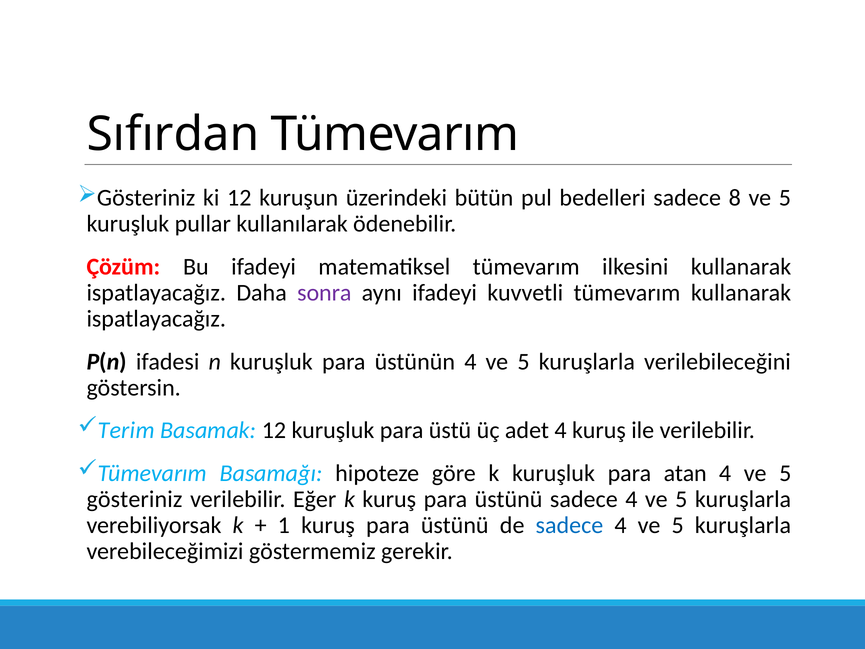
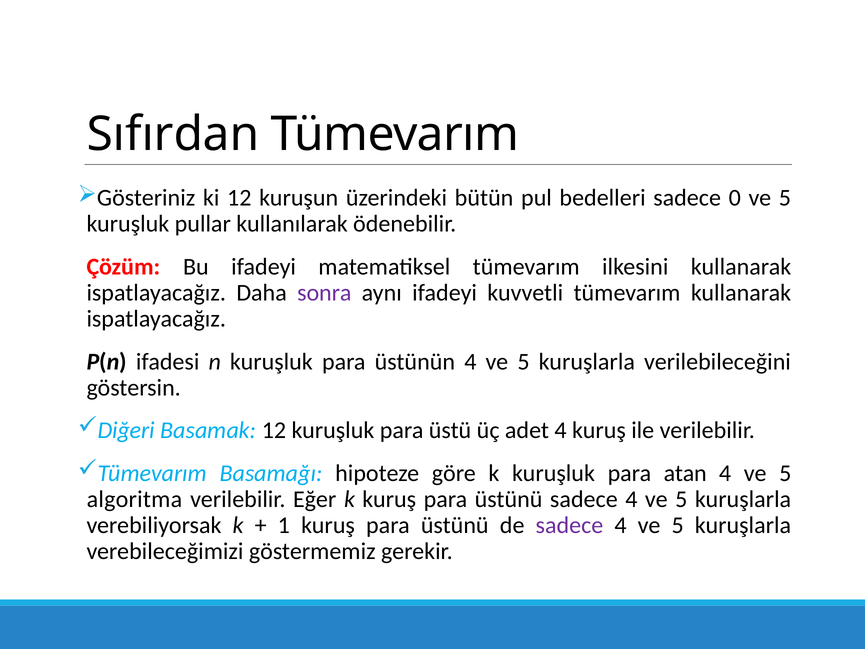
8: 8 -> 0
Terim: Terim -> Diğeri
gösteriniz at (134, 499): gösteriniz -> algoritma
sadece at (569, 525) colour: blue -> purple
